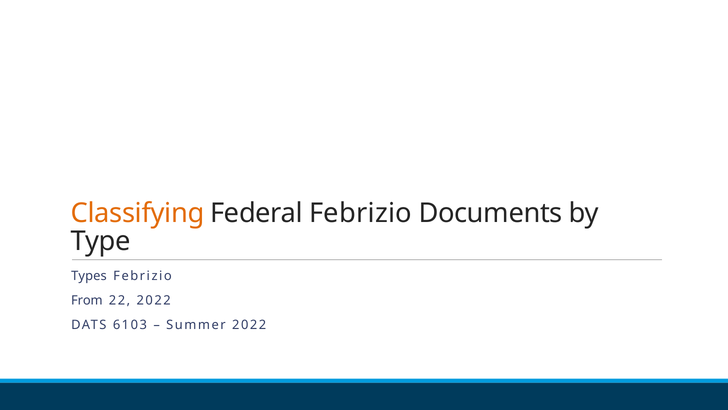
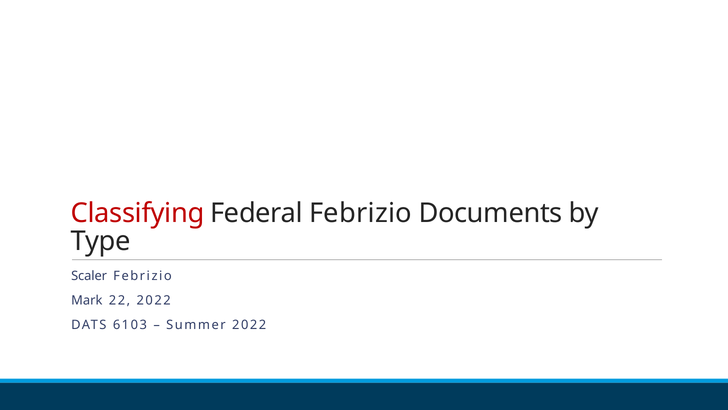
Classifying colour: orange -> red
Types: Types -> Scaler
From: From -> Mark
